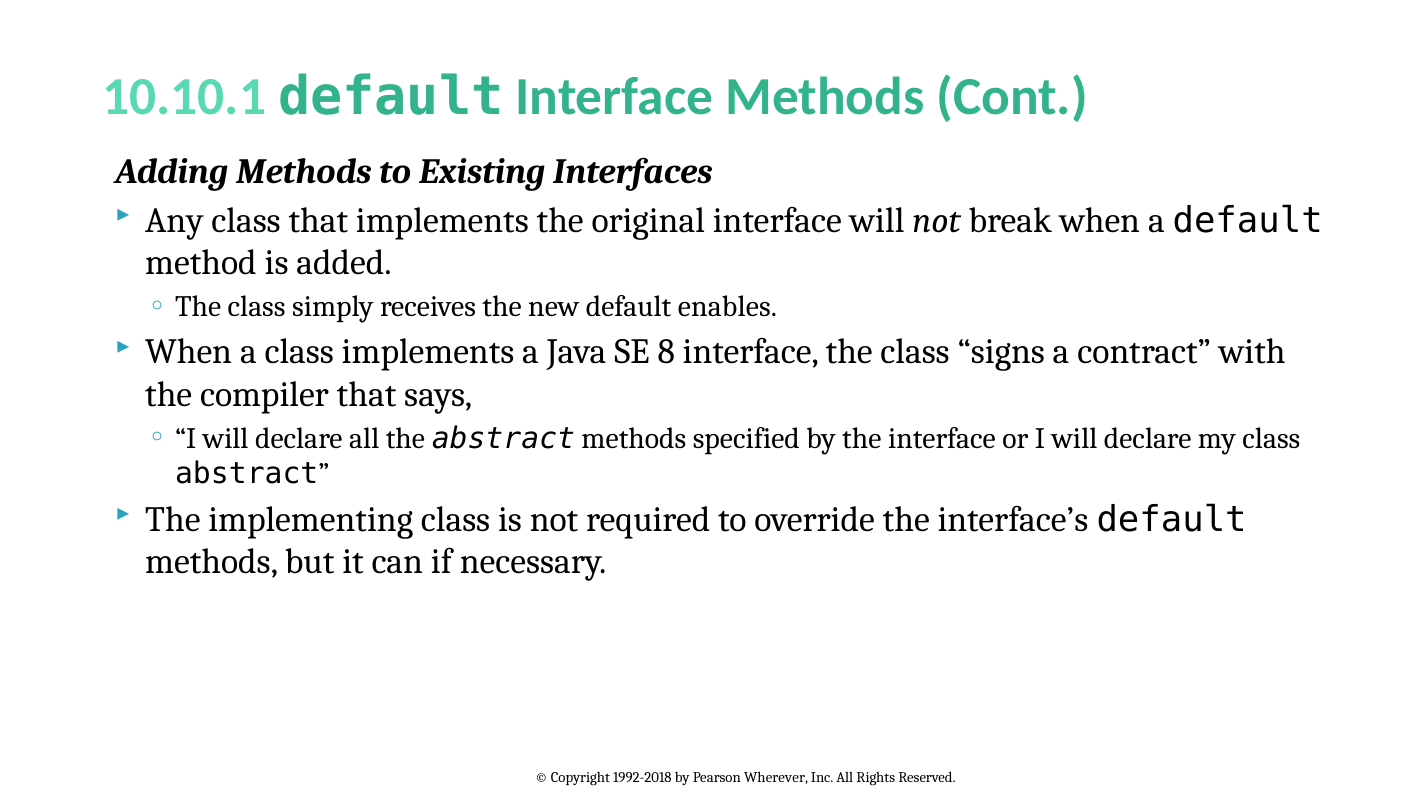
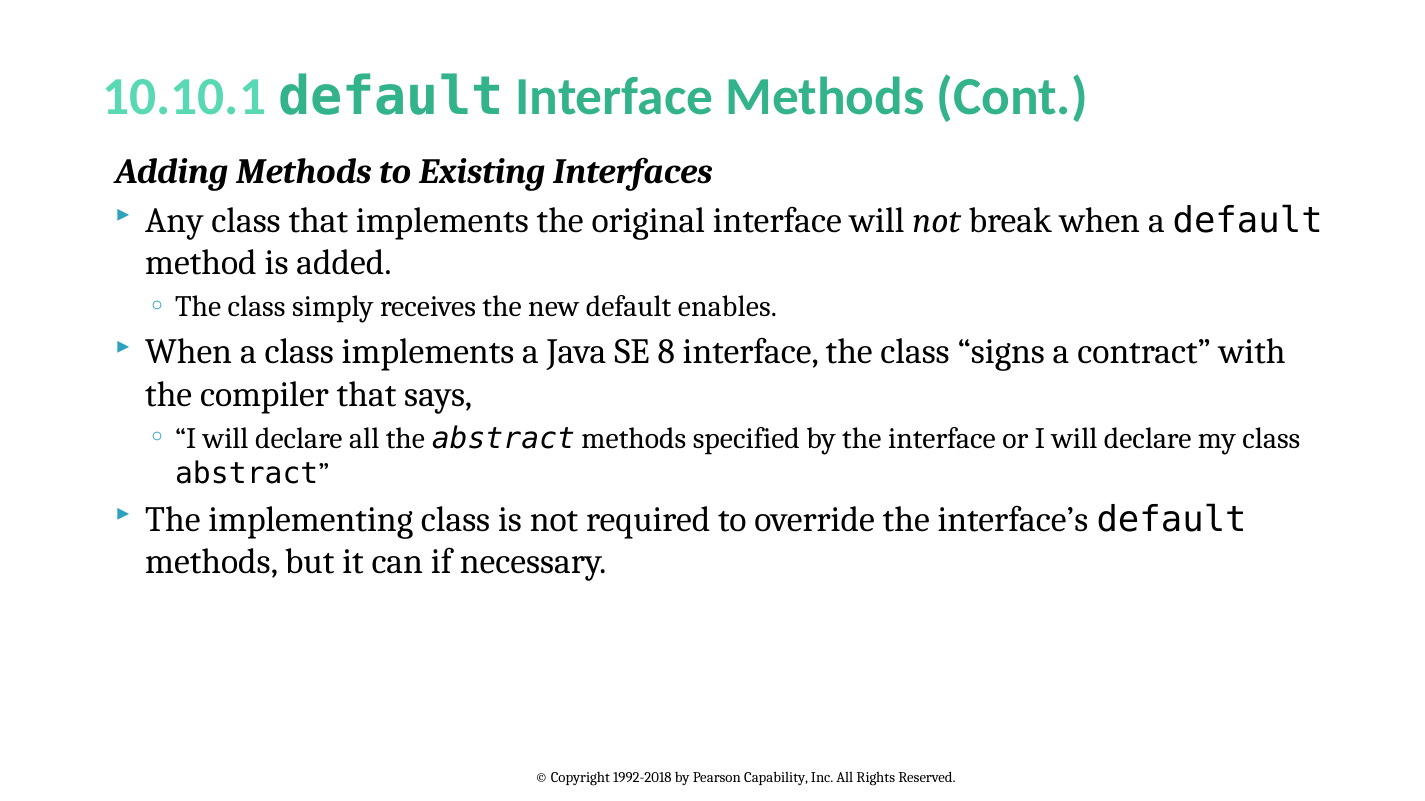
Wherever: Wherever -> Capability
